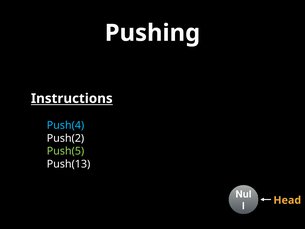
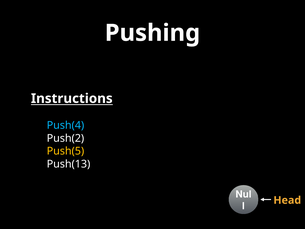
Push(5 colour: light green -> yellow
